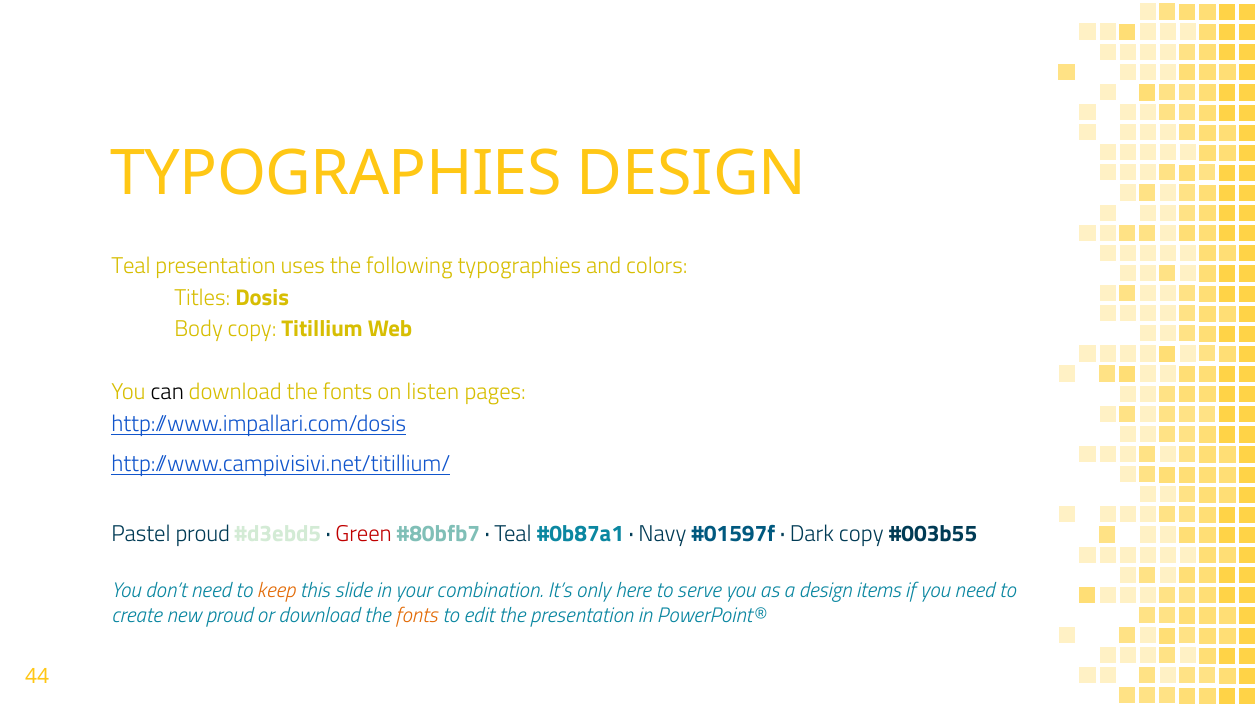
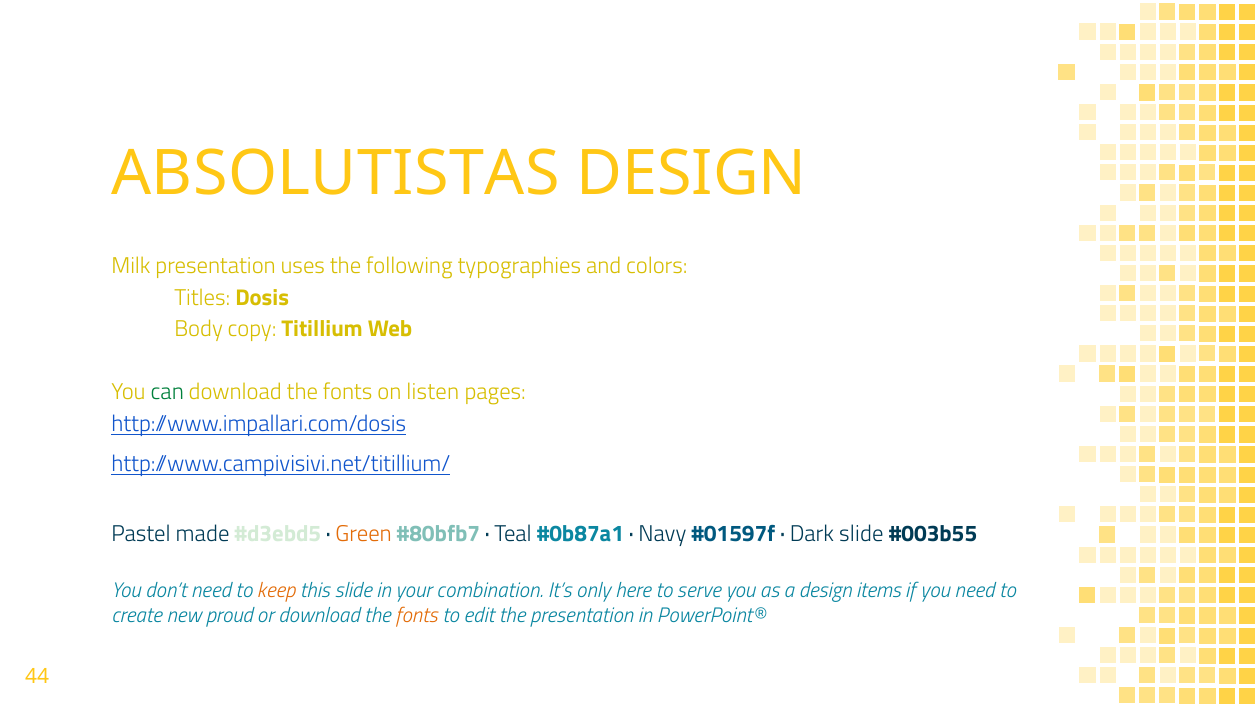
TYPOGRAPHIES at (336, 174): TYPOGRAPHIES -> ABSOLUTISTAS
Teal at (131, 266): Teal -> Milk
can colour: black -> green
Pastel proud: proud -> made
Green colour: red -> orange
Dark copy: copy -> slide
